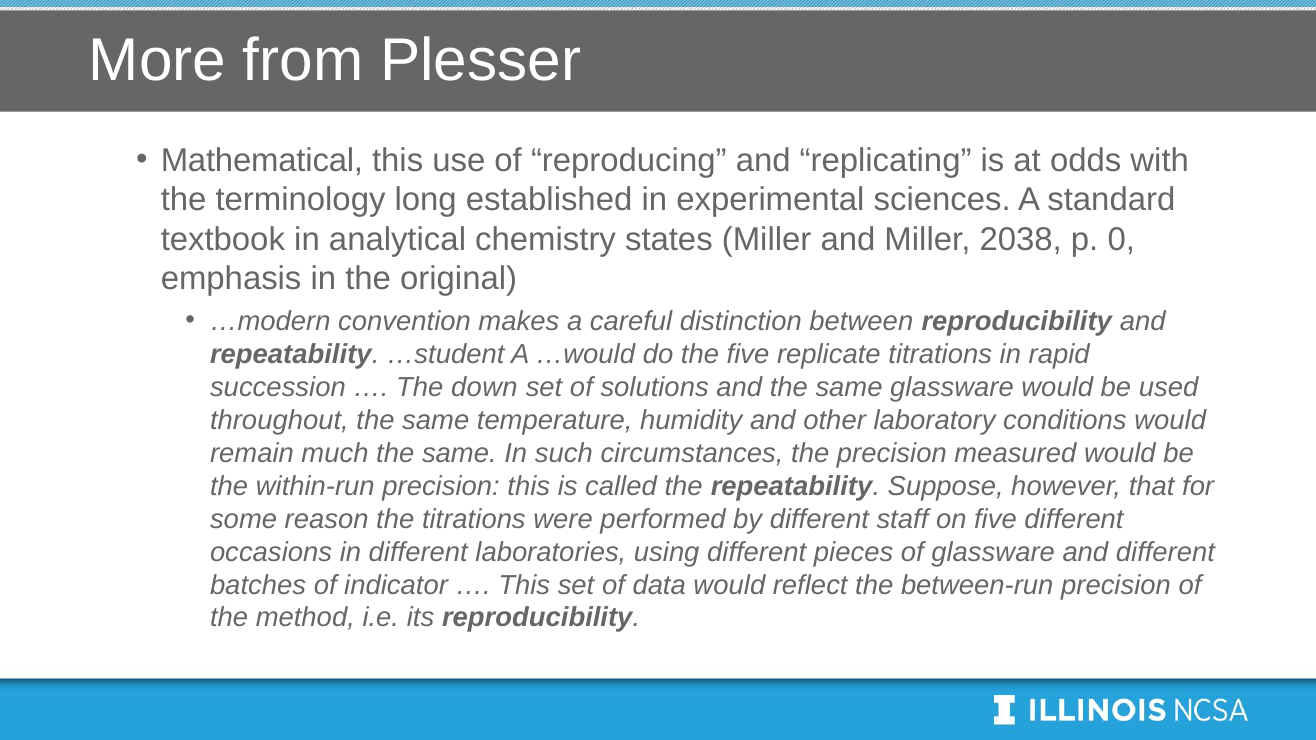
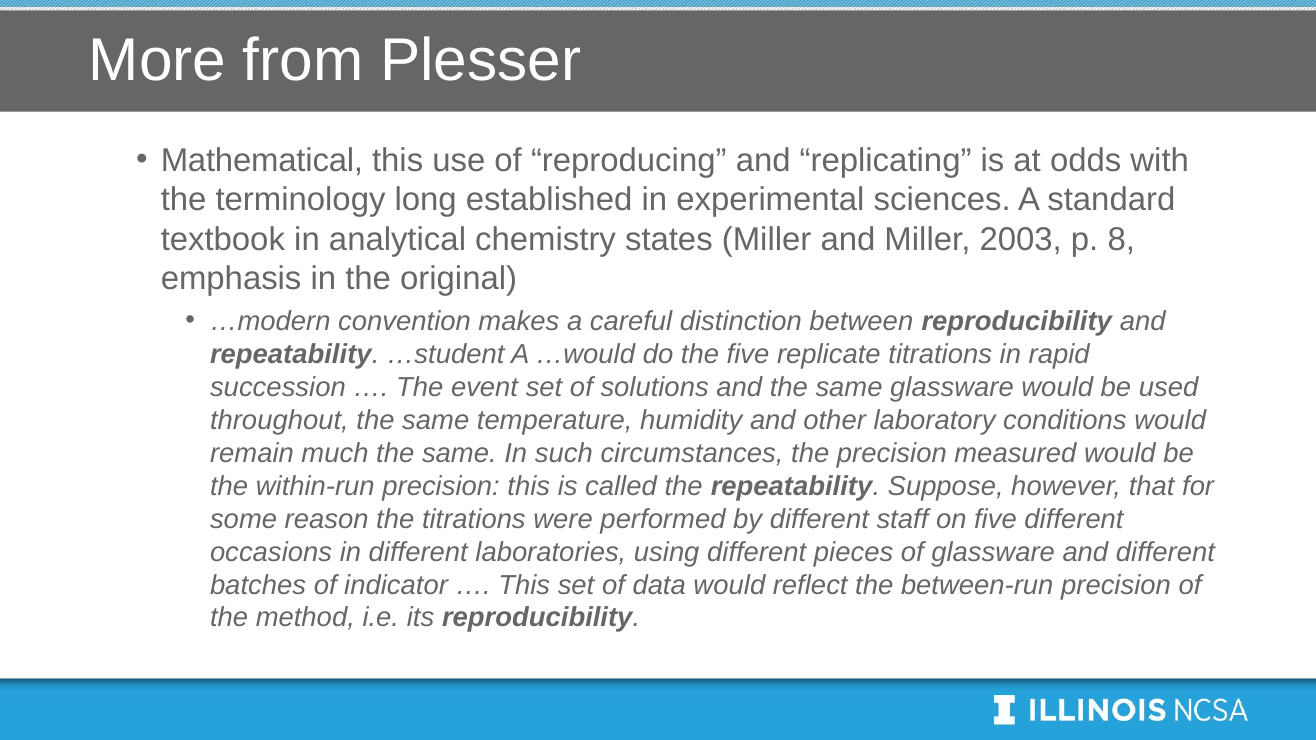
2038: 2038 -> 2003
0: 0 -> 8
down: down -> event
